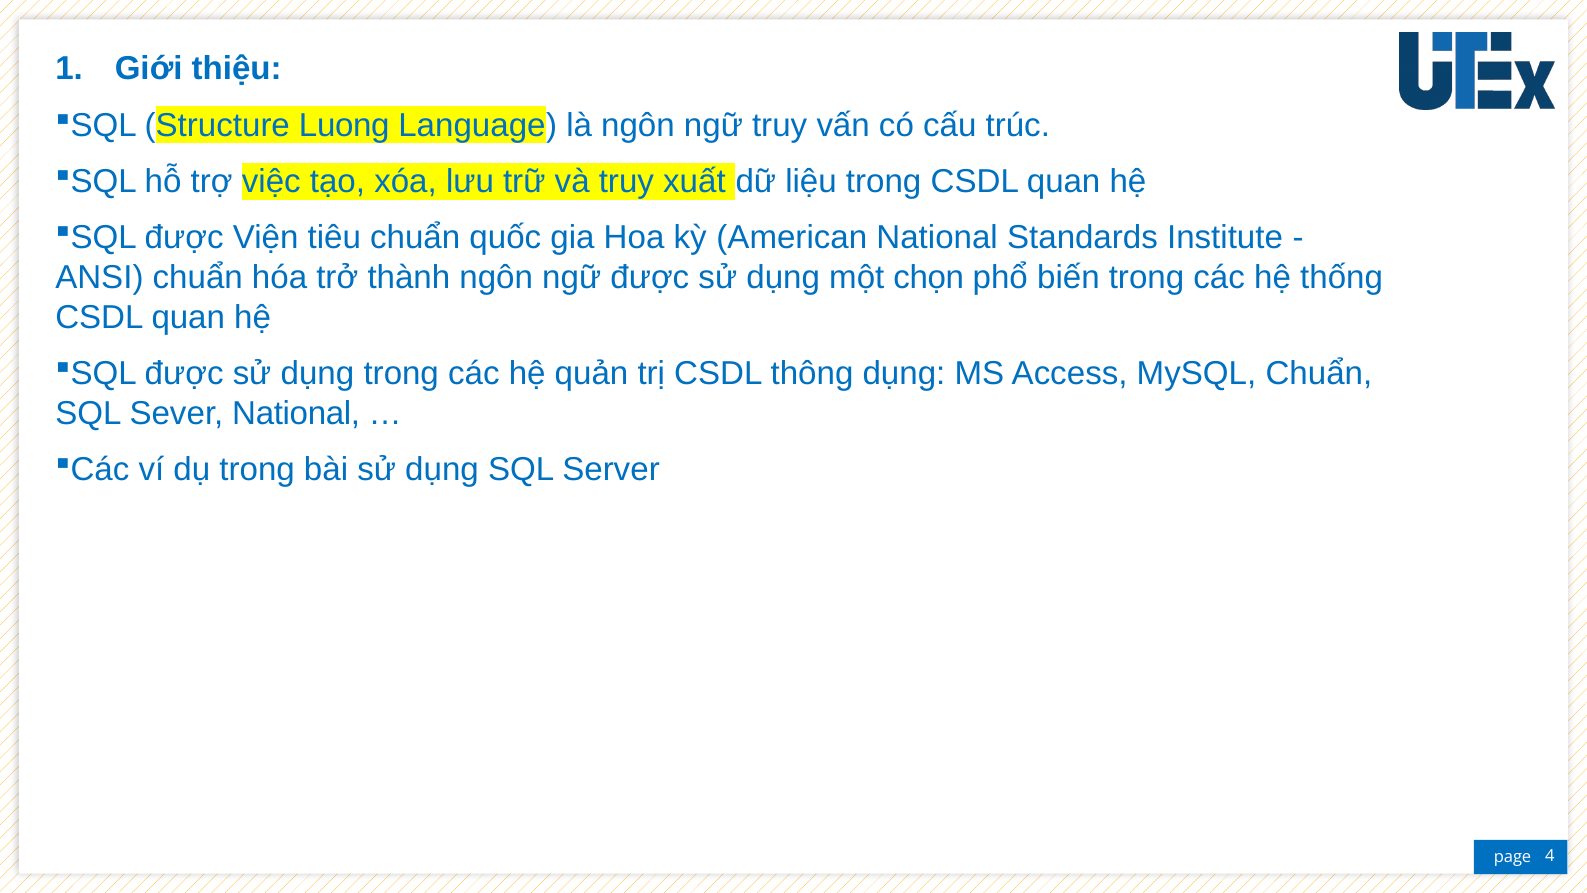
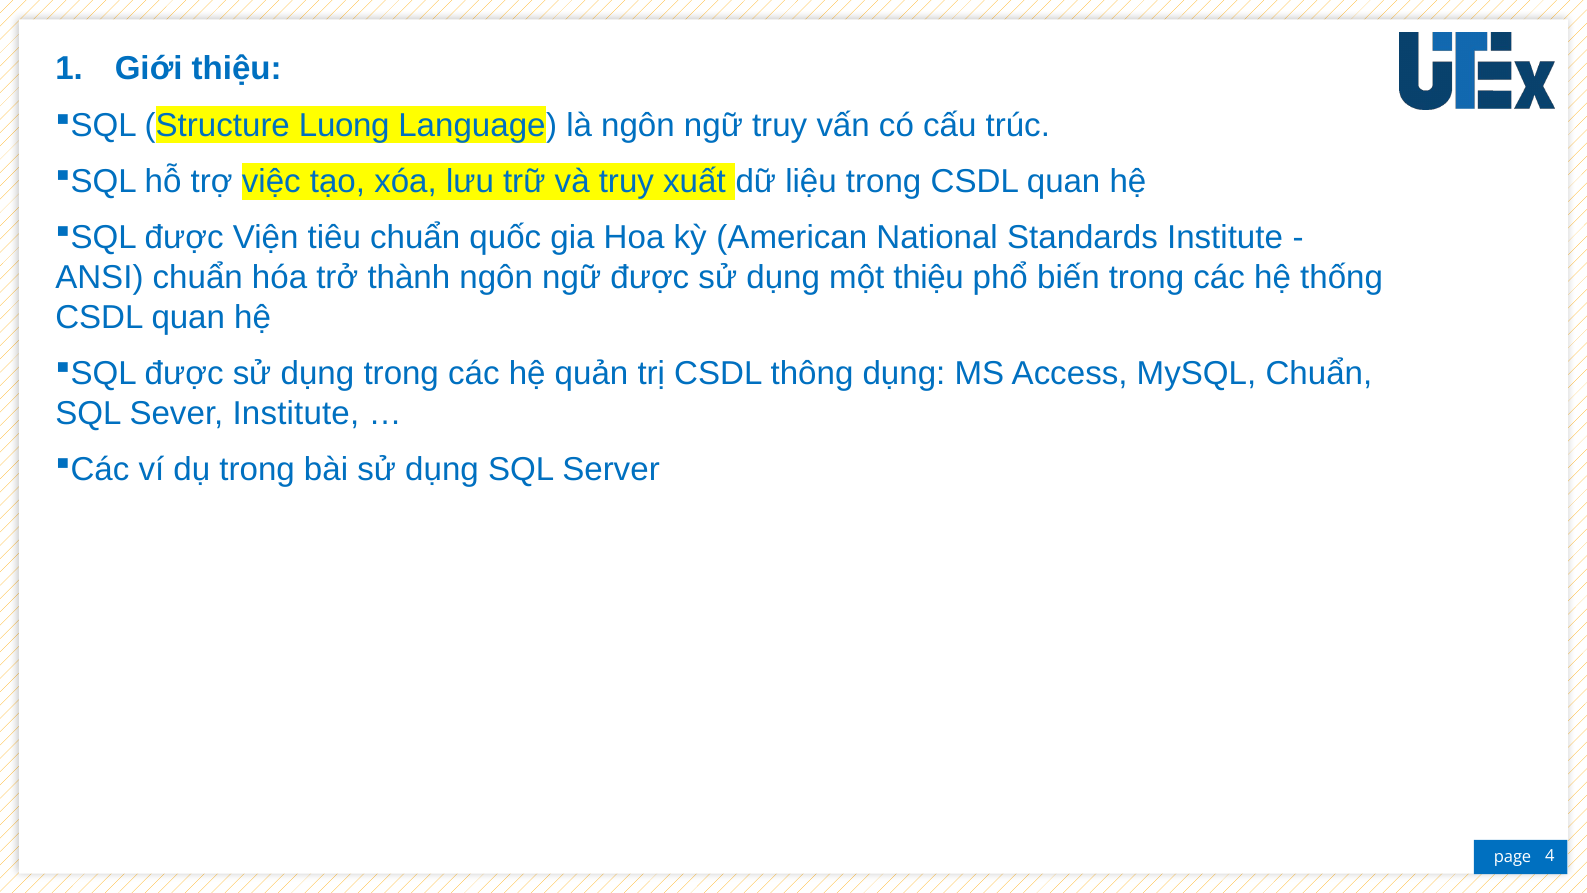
một chọn: chọn -> thiệu
Sever National: National -> Institute
